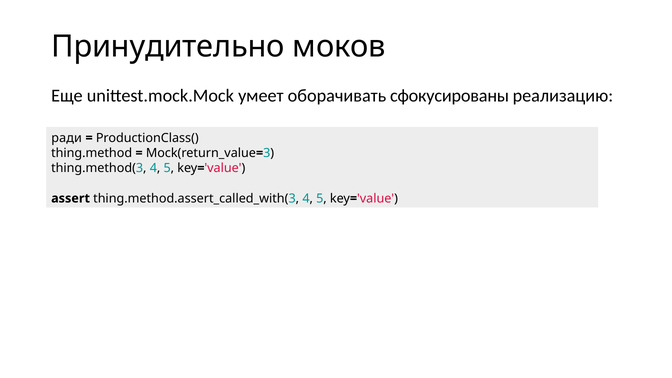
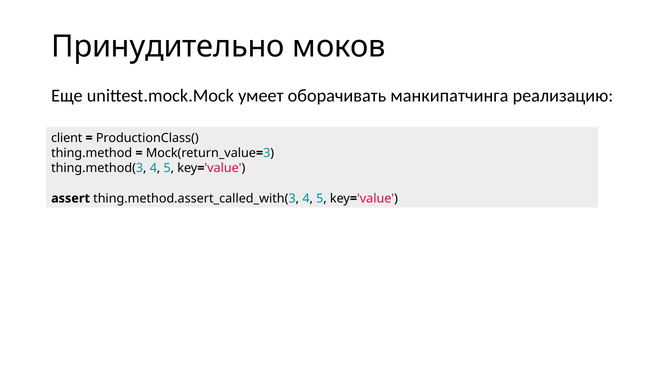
сфокусированы: сфокусированы -> манкипатчинга
ради: ради -> client
